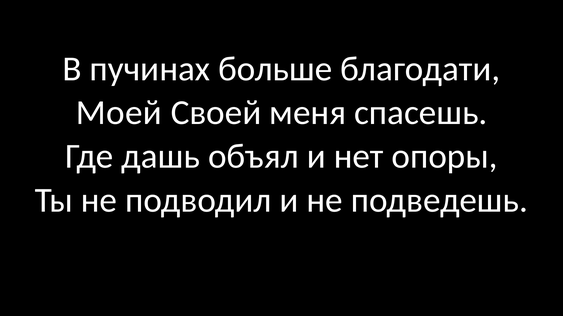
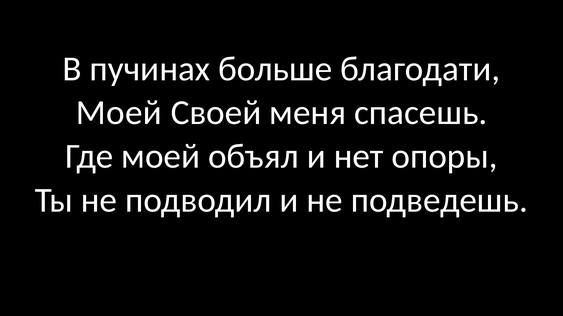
Где дашь: дашь -> моей
